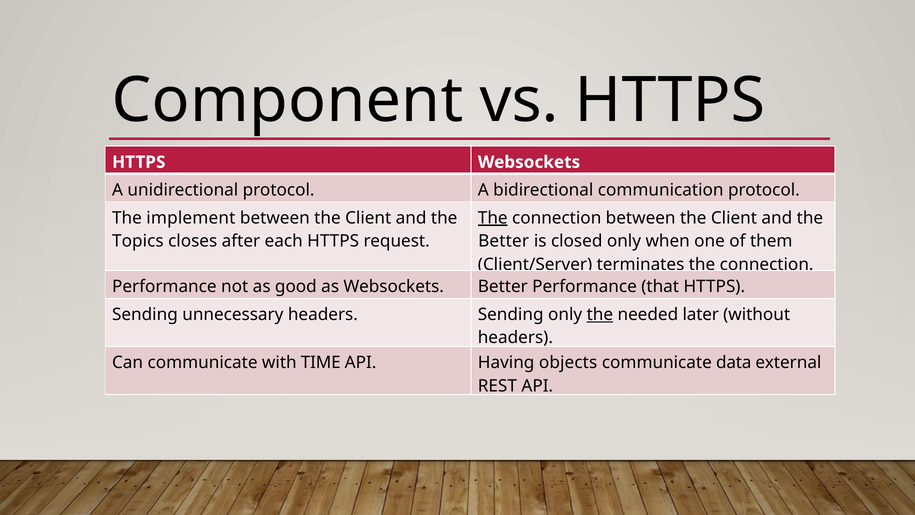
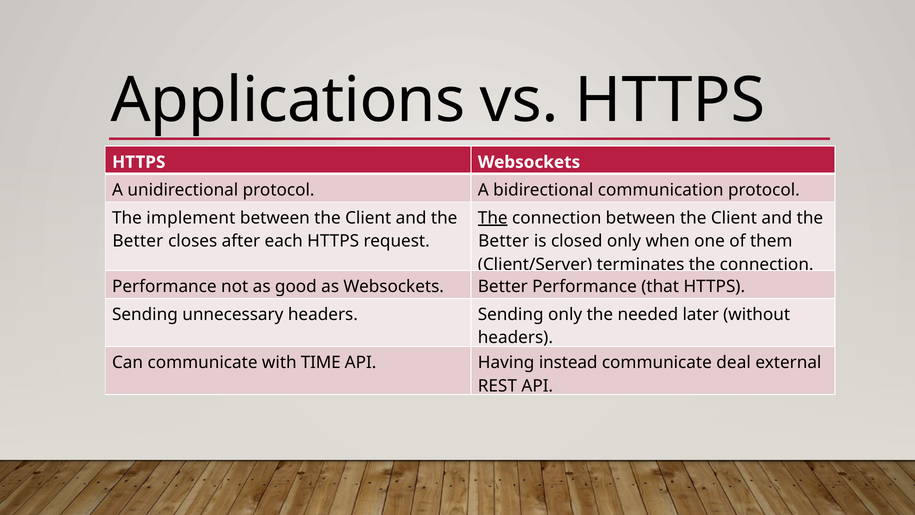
Component: Component -> Applications
Topics at (138, 241): Topics -> Better
the at (600, 314) underline: present -> none
objects: objects -> instead
data: data -> deal
